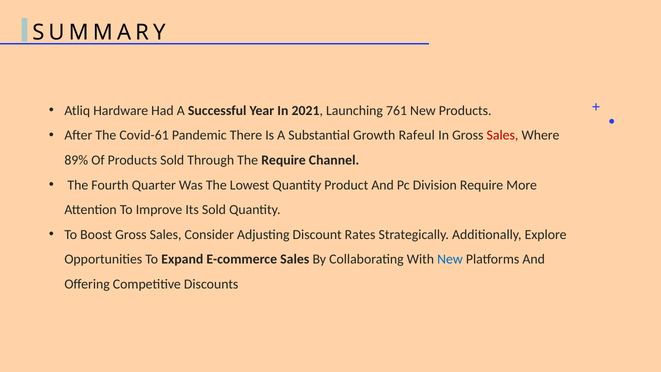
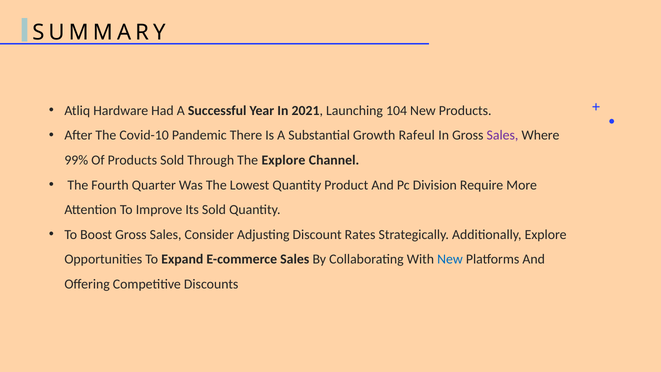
761: 761 -> 104
Covid-61: Covid-61 -> Covid-10
Sales at (503, 135) colour: red -> purple
89%: 89% -> 99%
The Require: Require -> Explore
